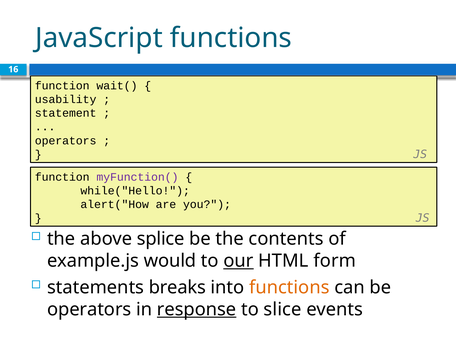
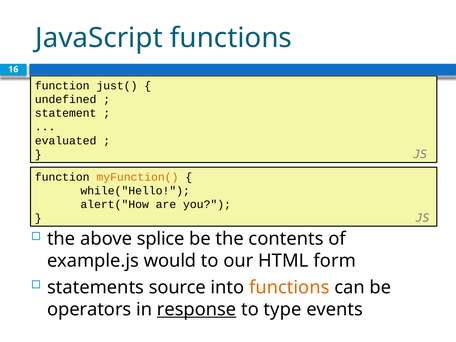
wait(: wait( -> just(
usability: usability -> undefined
operators at (66, 141): operators -> evaluated
myFunction( colour: purple -> orange
our underline: present -> none
breaks: breaks -> source
slice: slice -> type
